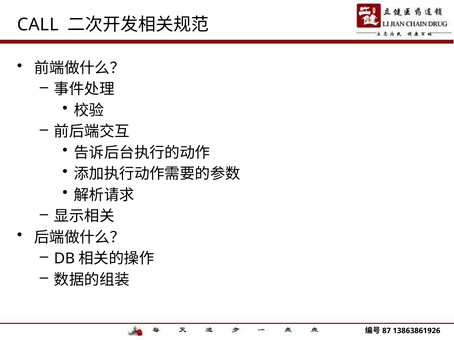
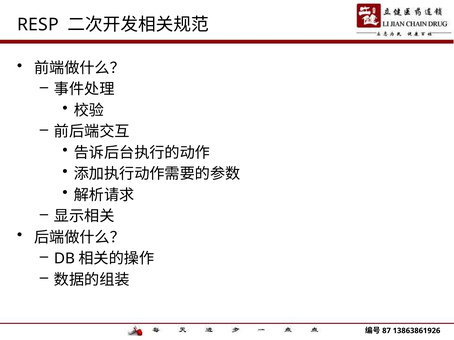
CALL: CALL -> RESP
